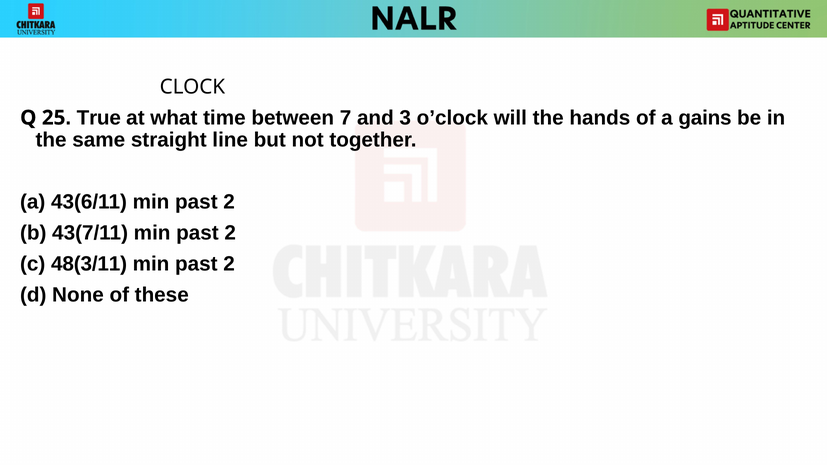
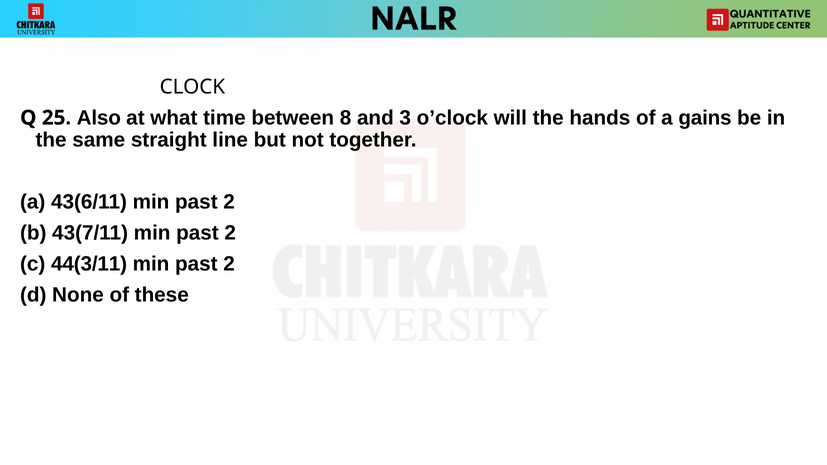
True: True -> Also
7: 7 -> 8
48(3/11: 48(3/11 -> 44(3/11
